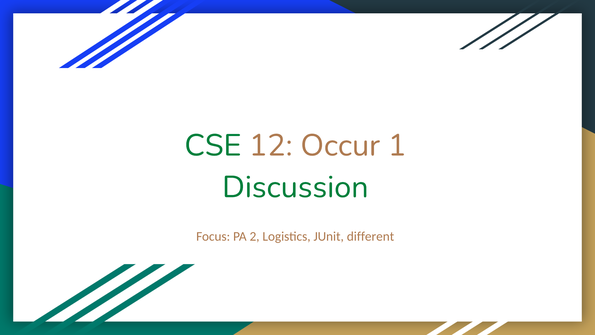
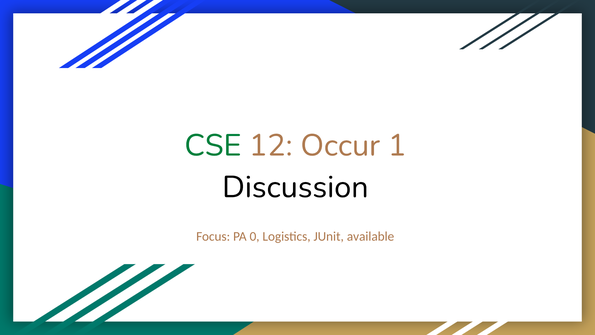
Discussion colour: green -> black
2: 2 -> 0
different: different -> available
